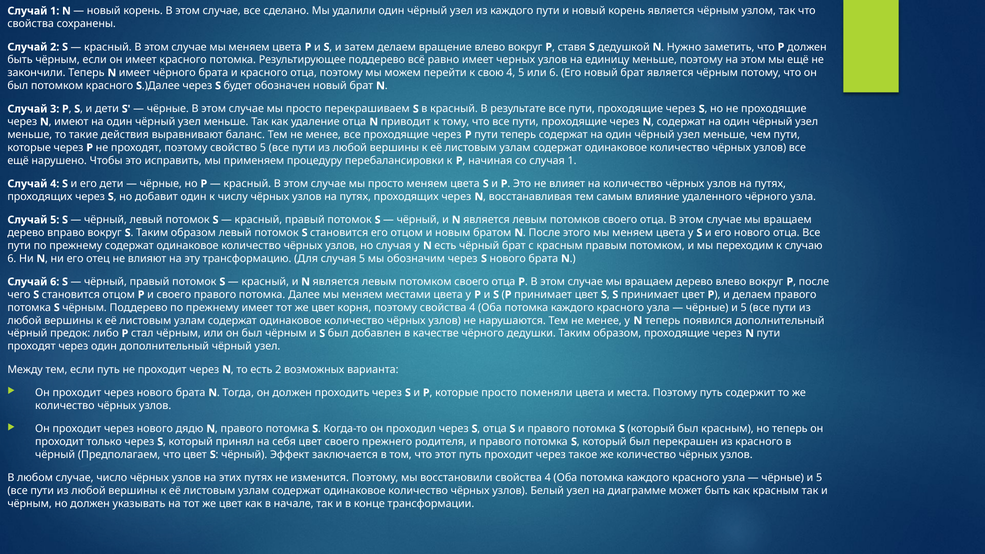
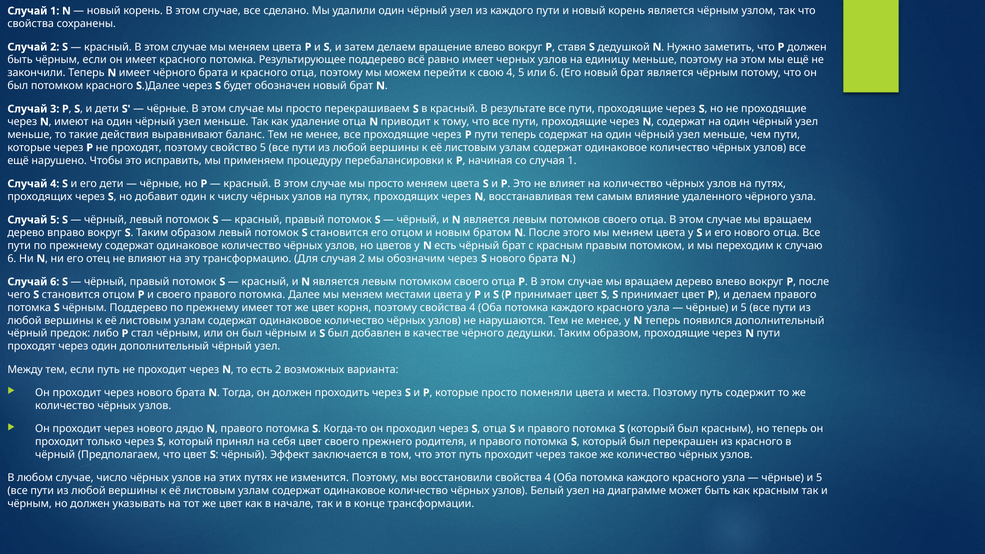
но случая: случая -> цветов
случая 5: 5 -> 2
